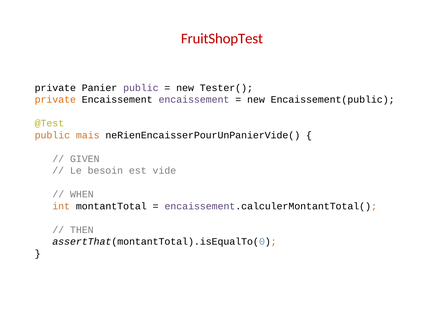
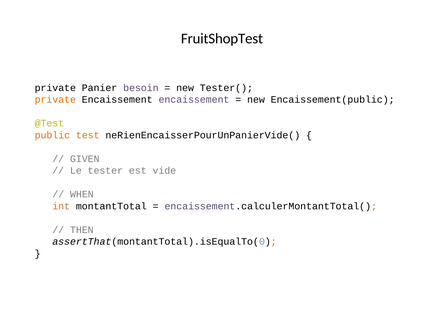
FruitShopTest colour: red -> black
Panier public: public -> besoin
mais: mais -> test
besoin: besoin -> tester
